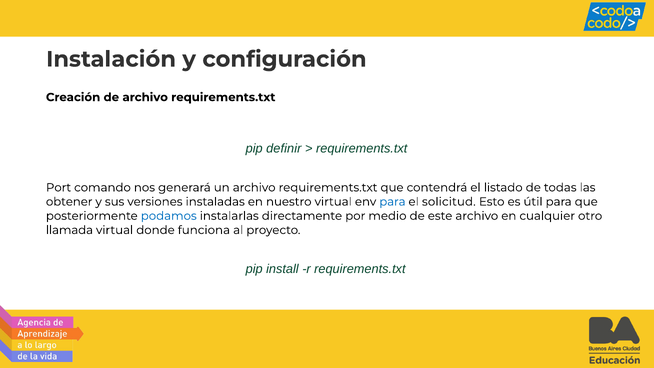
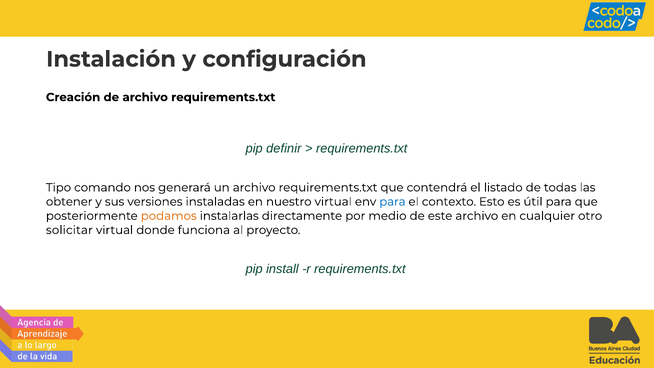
Port: Port -> Tipo
solicitud: solicitud -> contexto
podamos colour: blue -> orange
llamada: llamada -> solicitar
